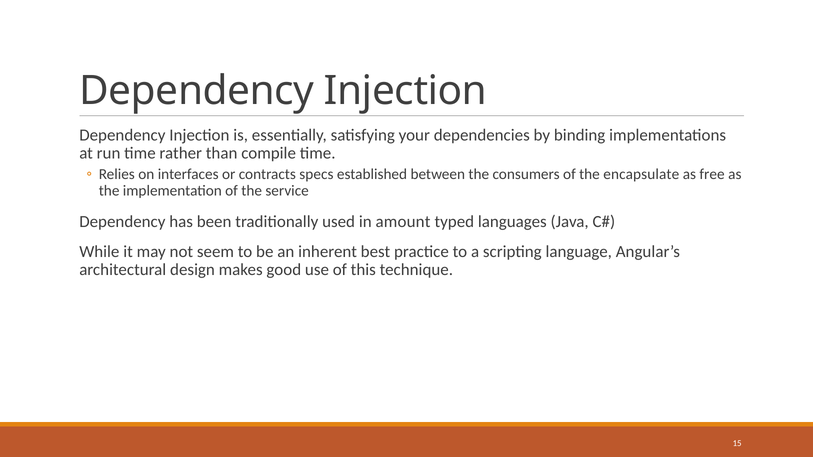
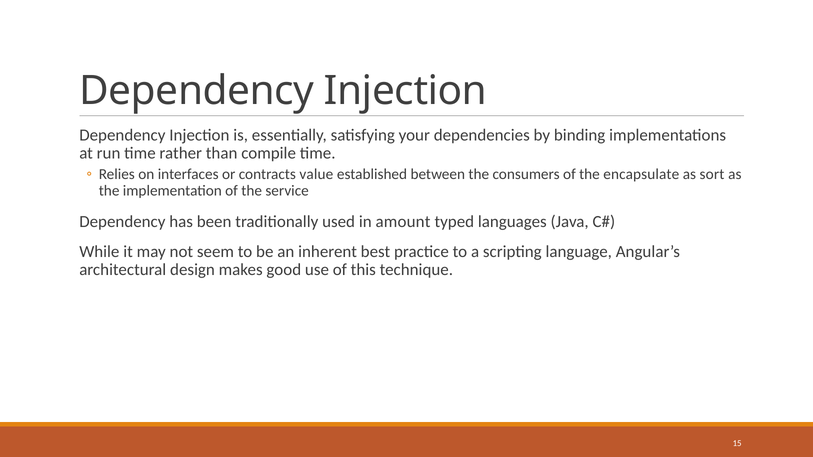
specs: specs -> value
free: free -> sort
